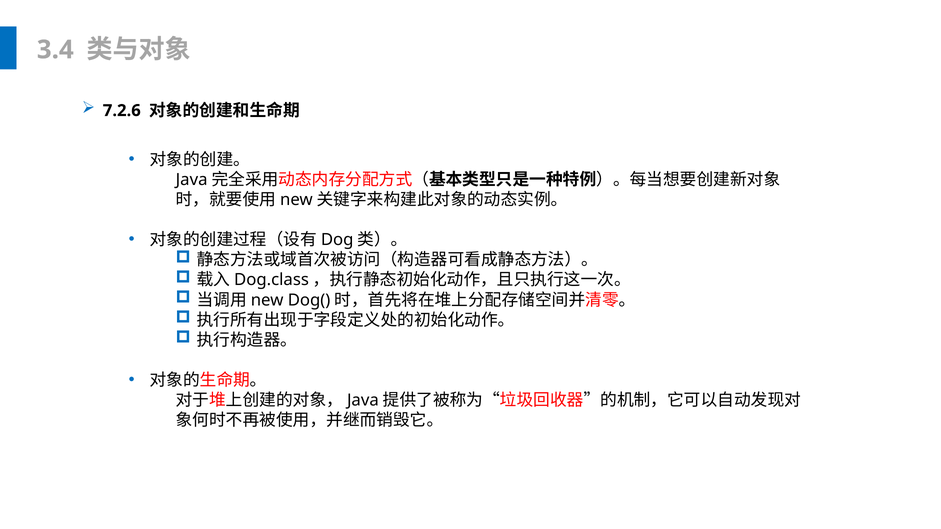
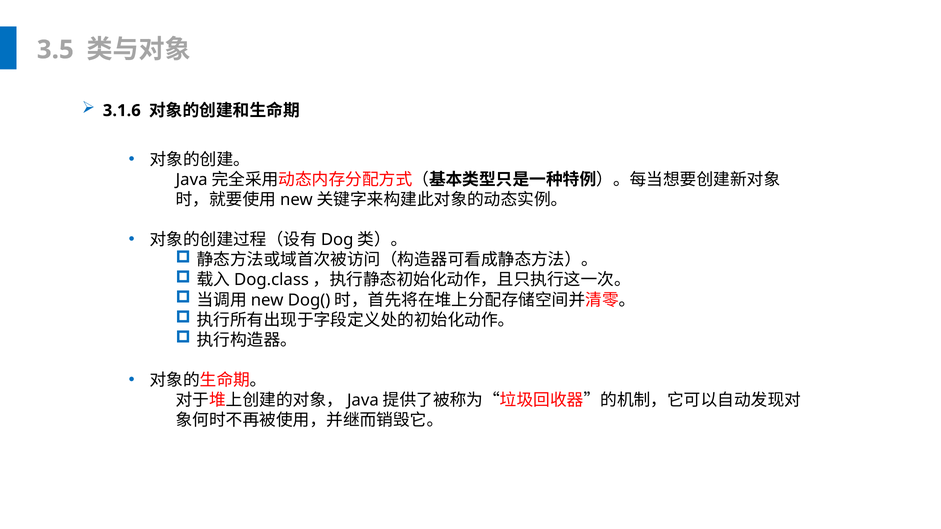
3.4: 3.4 -> 3.5
7.2.6: 7.2.6 -> 3.1.6
